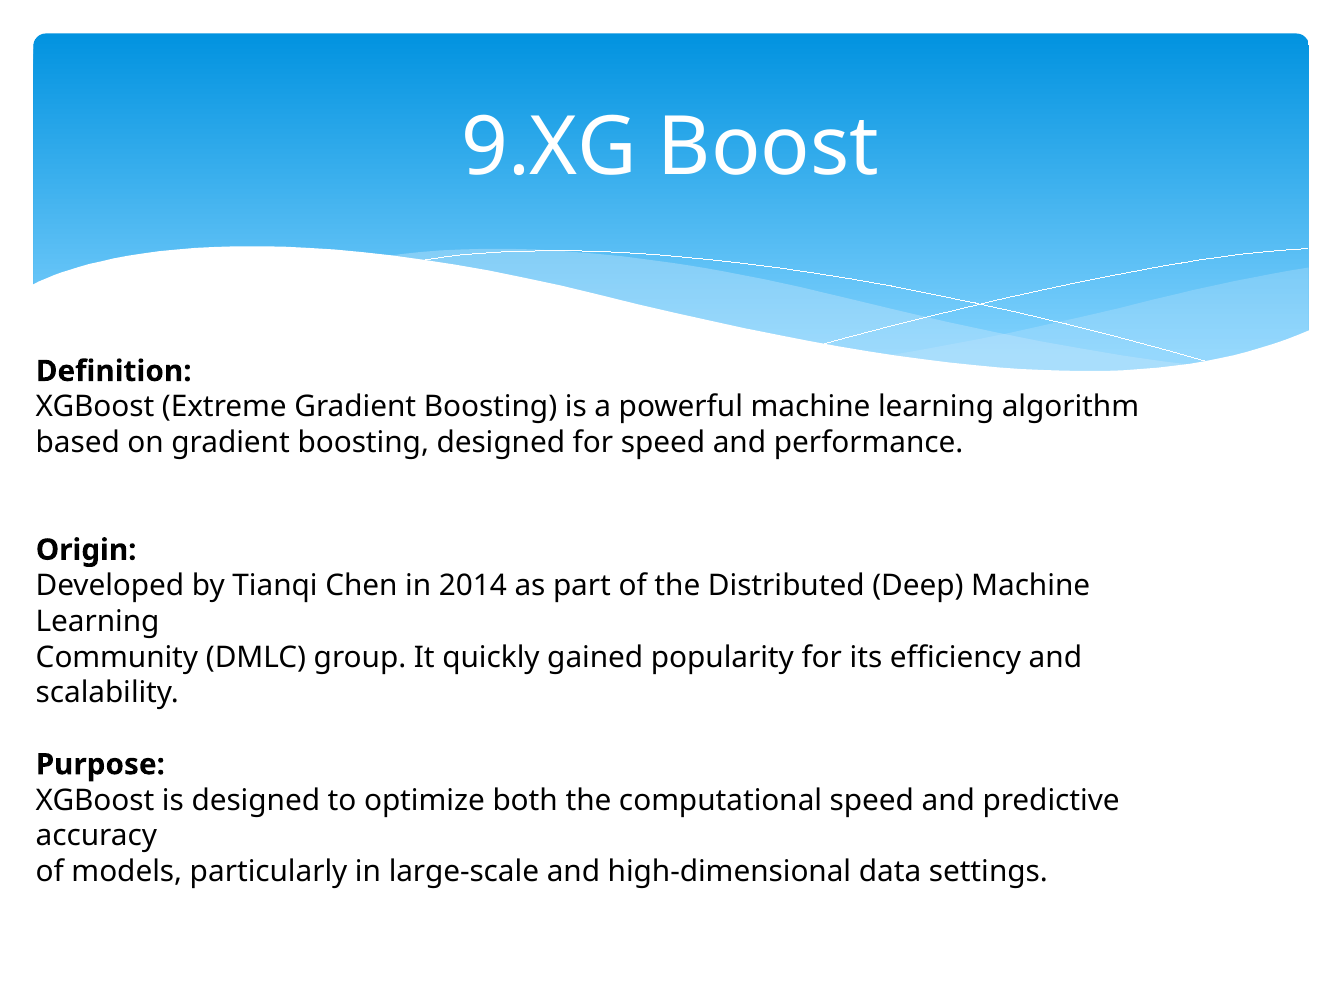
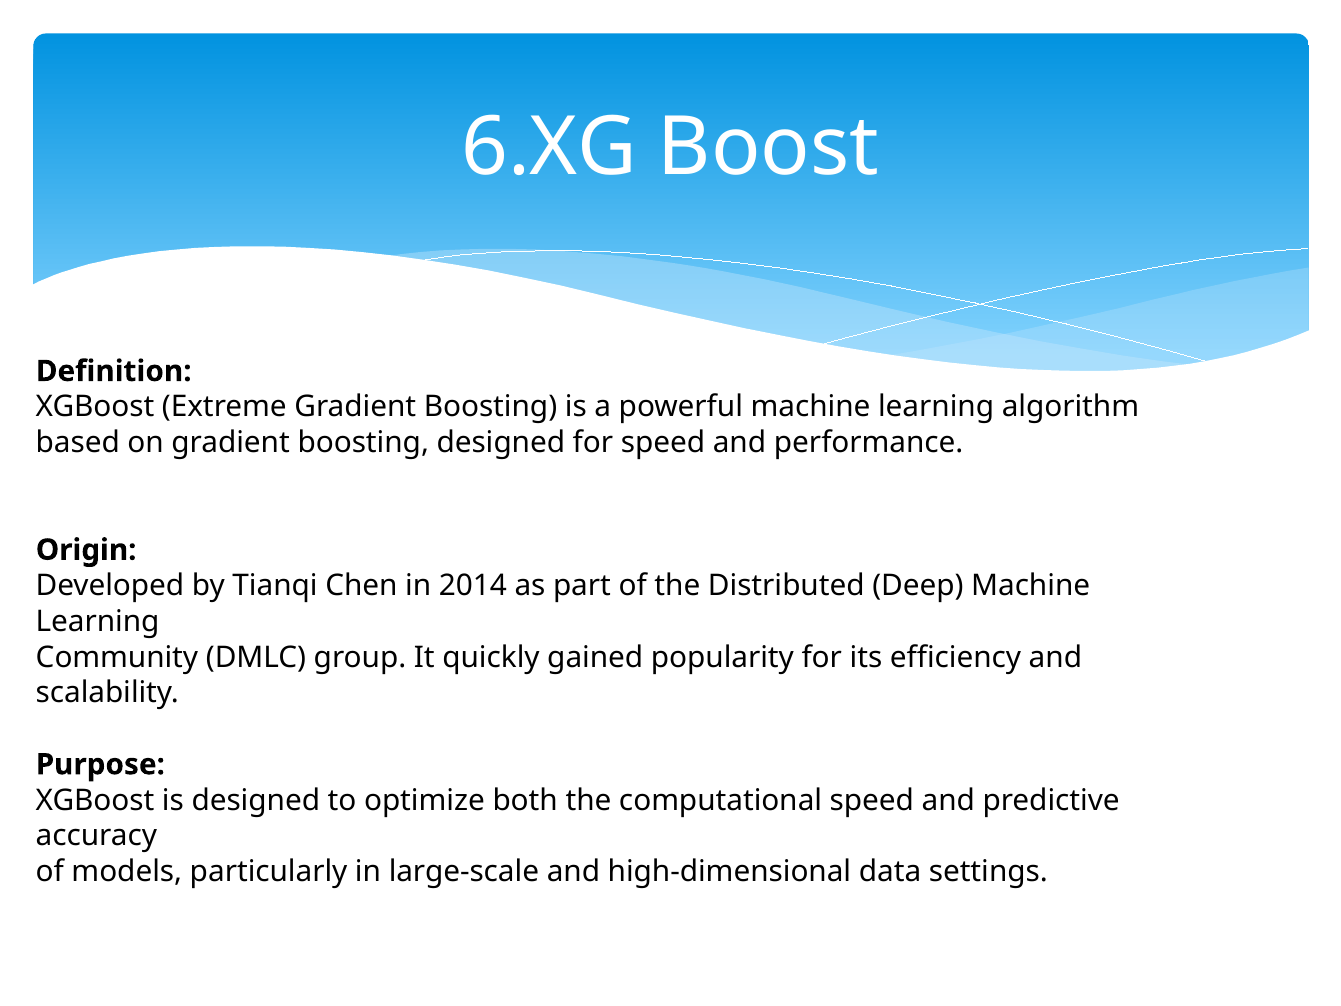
9.XG: 9.XG -> 6.XG
